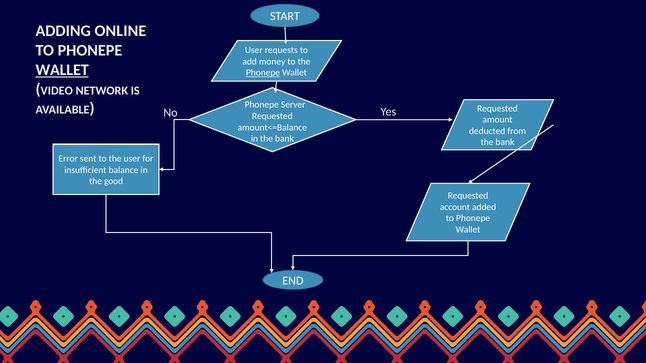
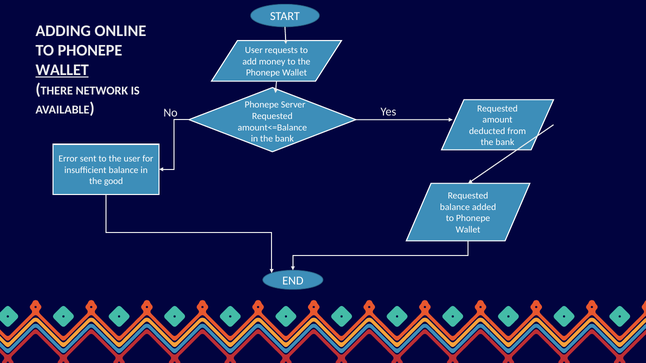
Phonepe at (263, 73) underline: present -> none
VIDEO: VIDEO -> THERE
account at (455, 207): account -> balance
